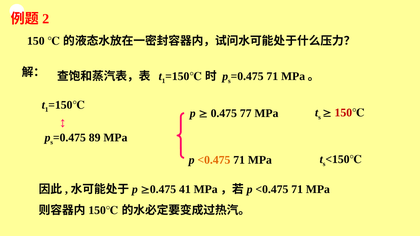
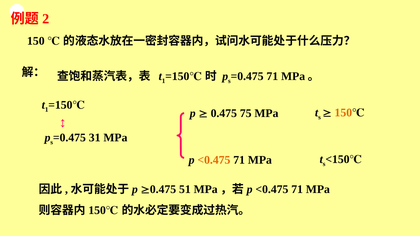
150 at (343, 113) colour: red -> orange
77: 77 -> 75
89: 89 -> 31
41: 41 -> 51
